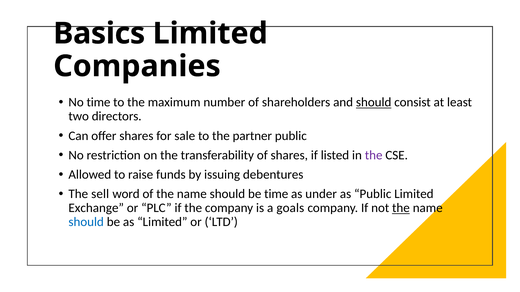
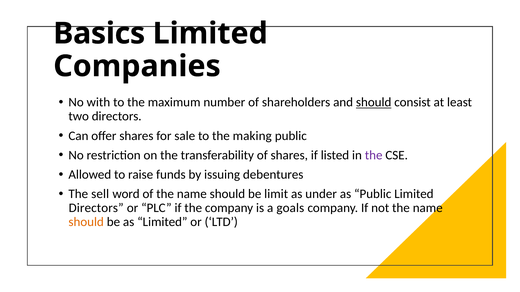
No time: time -> with
partner: partner -> making
be time: time -> limit
Exchange at (96, 208): Exchange -> Directors
the at (401, 208) underline: present -> none
should at (86, 222) colour: blue -> orange
